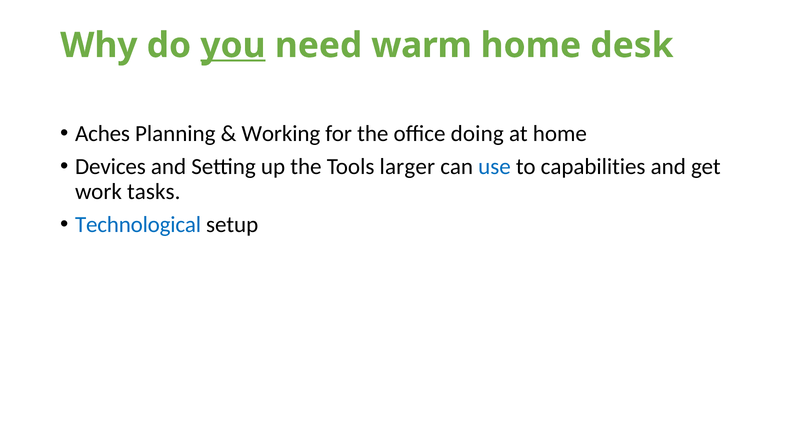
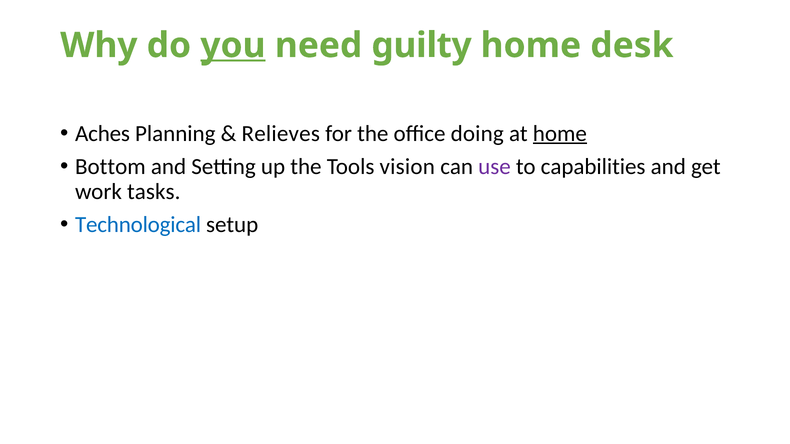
warm: warm -> guilty
Working: Working -> Relieves
home at (560, 134) underline: none -> present
Devices: Devices -> Bottom
larger: larger -> vision
use colour: blue -> purple
